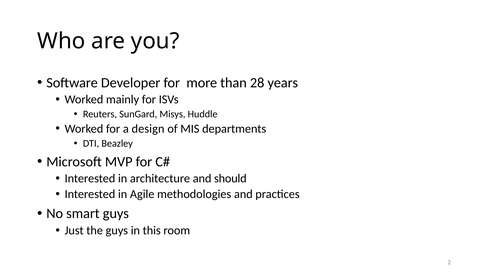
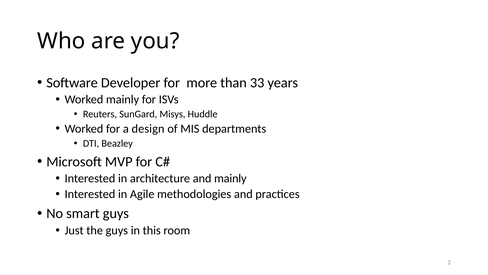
28: 28 -> 33
and should: should -> mainly
